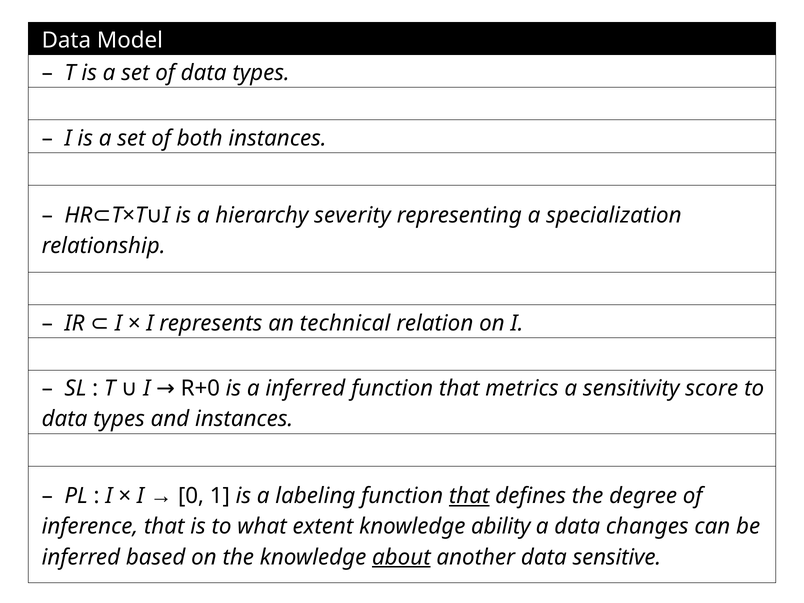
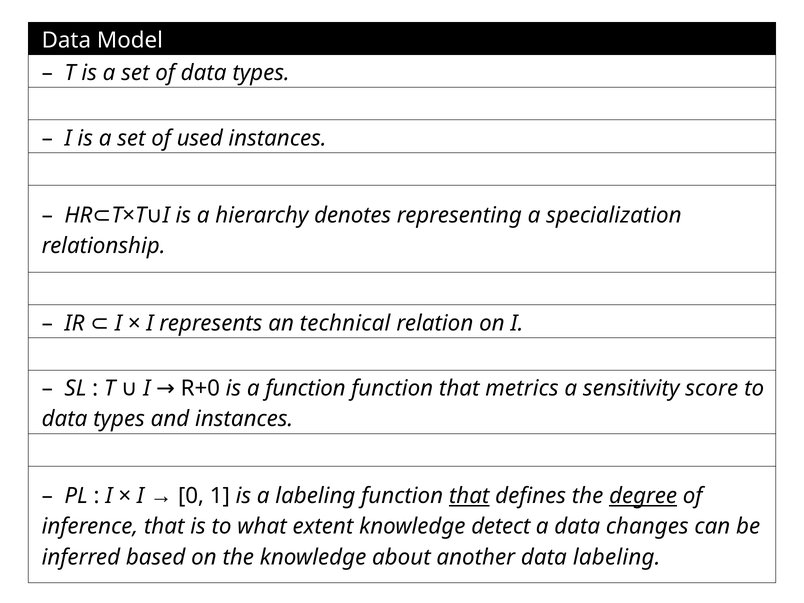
both: both -> used
severity: severity -> denotes
a inferred: inferred -> function
degree underline: none -> present
ability: ability -> detect
about underline: present -> none
data sensitive: sensitive -> labeling
